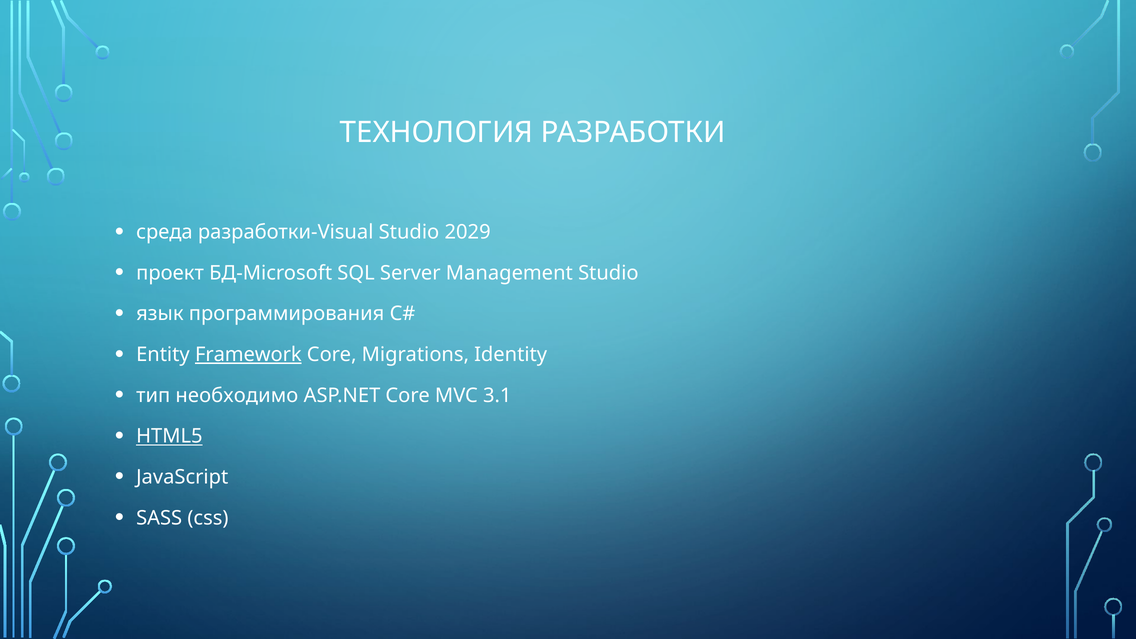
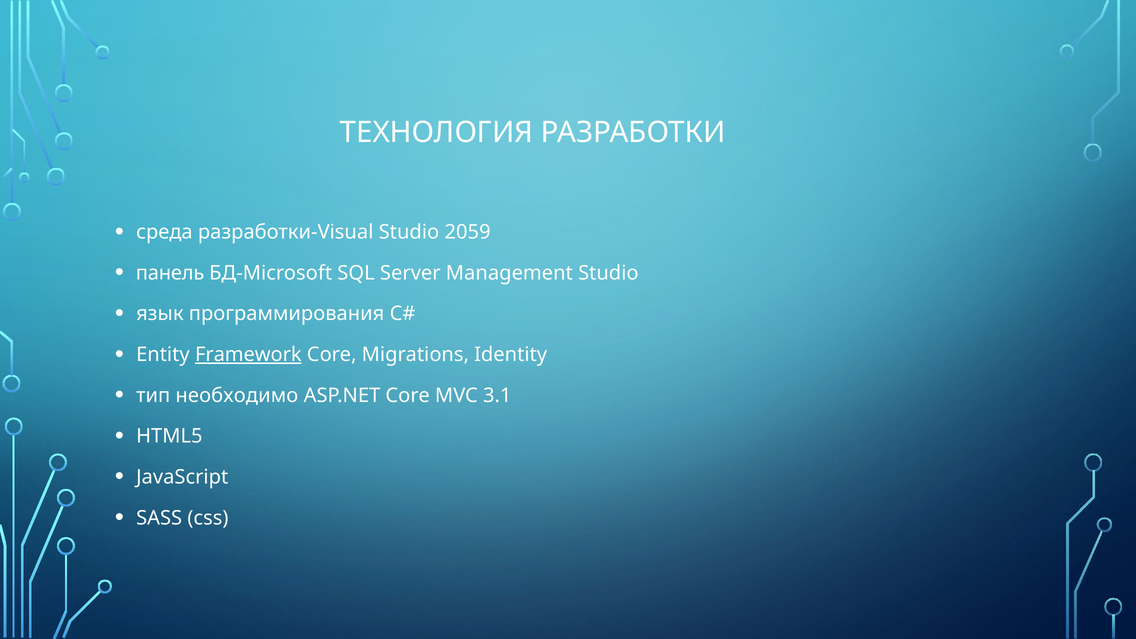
2029: 2029 -> 2059
проект: проект -> панель
HTML5 underline: present -> none
